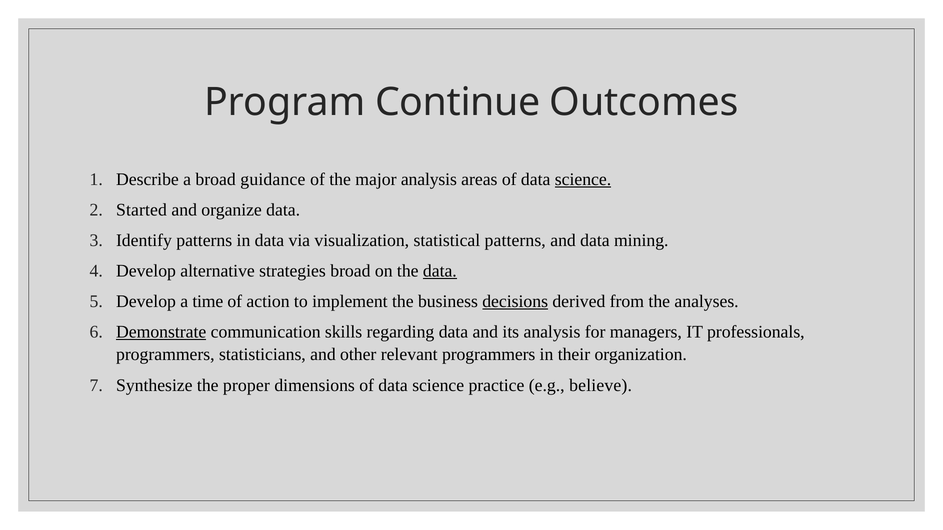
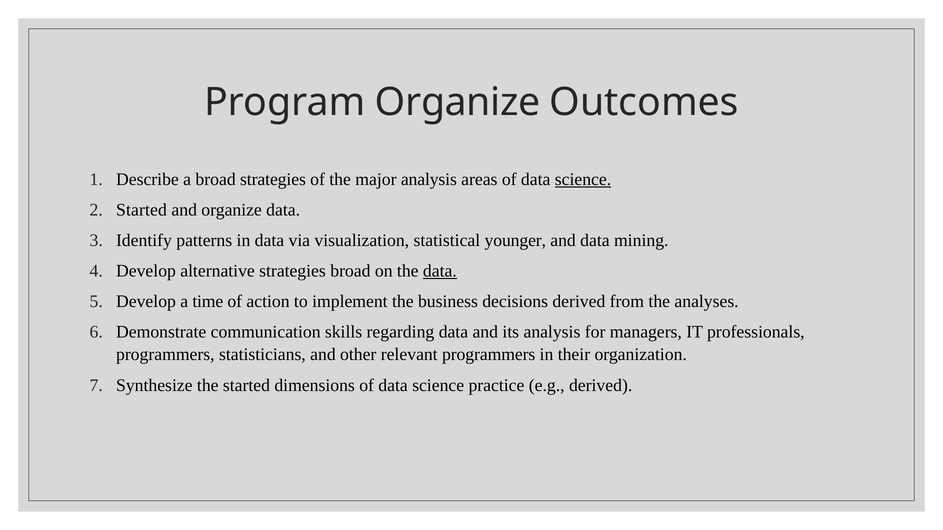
Program Continue: Continue -> Organize
broad guidance: guidance -> strategies
statistical patterns: patterns -> younger
decisions underline: present -> none
Demonstrate underline: present -> none
the proper: proper -> started
e.g believe: believe -> derived
